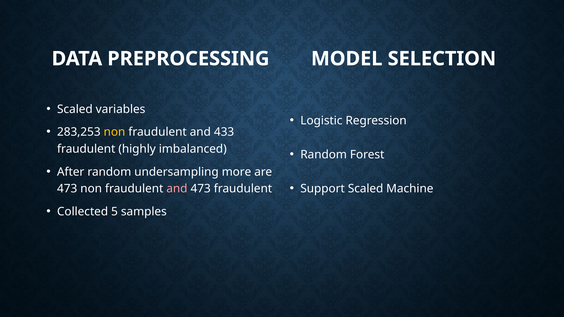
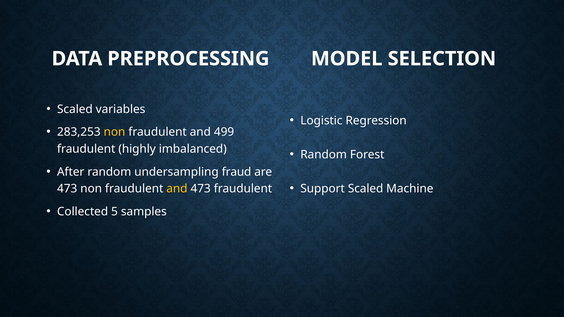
433: 433 -> 499
more: more -> fraud
and at (177, 189) colour: pink -> yellow
